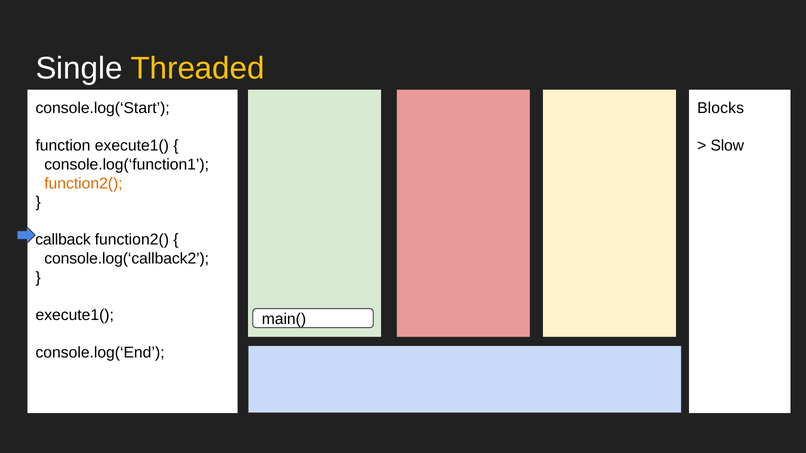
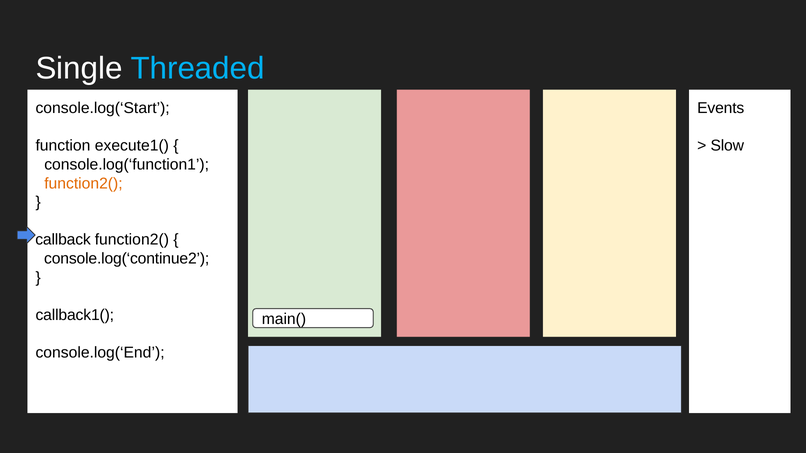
Threaded colour: yellow -> light blue
Blocks: Blocks -> Events
console.log(‘callback2: console.log(‘callback2 -> console.log(‘continue2
execute1( at (75, 315): execute1( -> callback1(
